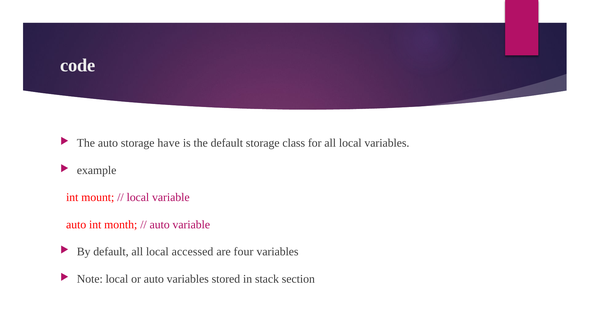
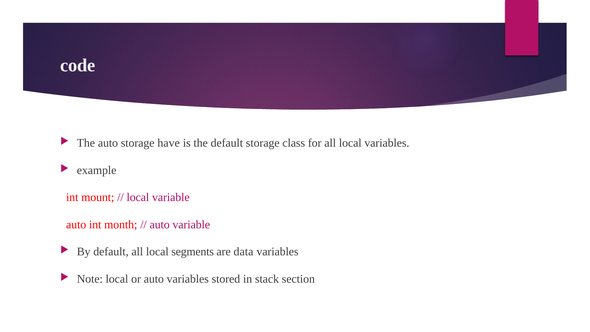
accessed: accessed -> segments
four: four -> data
